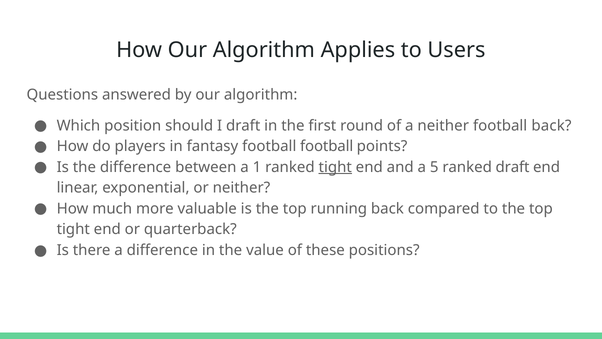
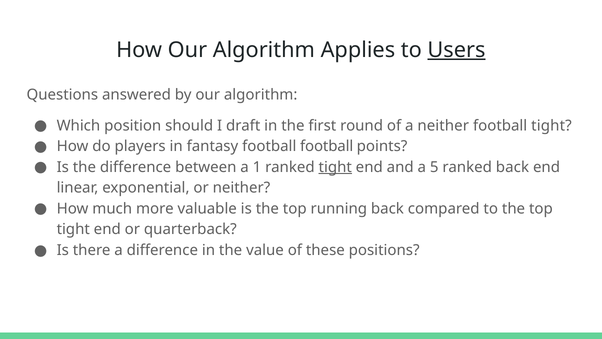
Users underline: none -> present
football back: back -> tight
ranked draft: draft -> back
